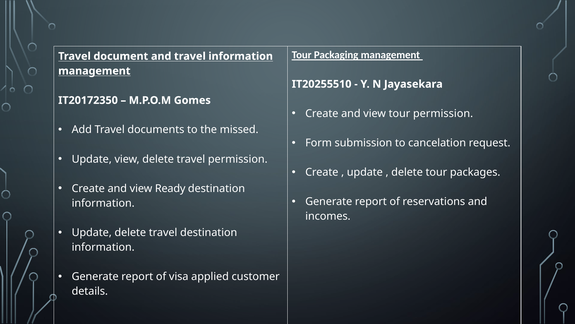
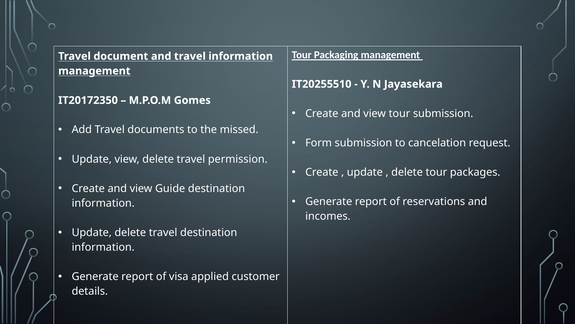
tour permission: permission -> submission
Ready: Ready -> Guide
